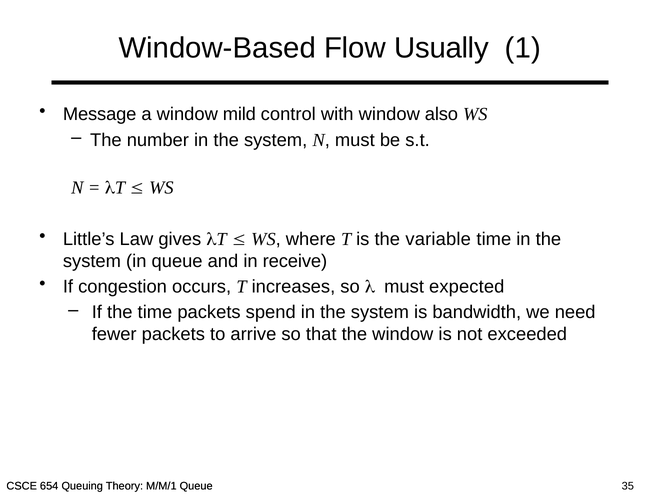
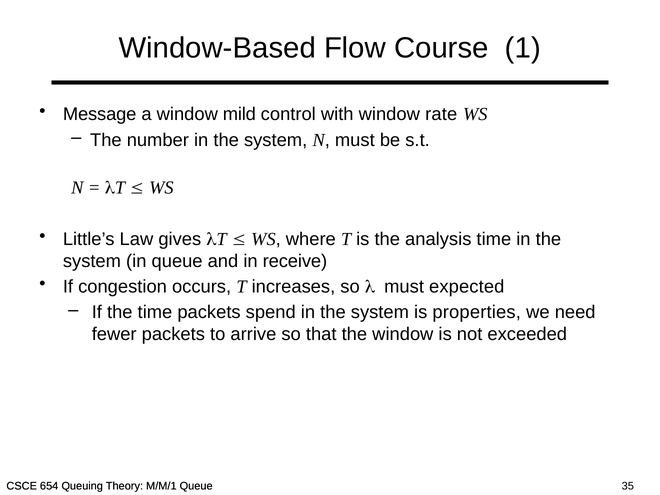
Usually: Usually -> Course
also: also -> rate
variable: variable -> analysis
bandwidth: bandwidth -> properties
